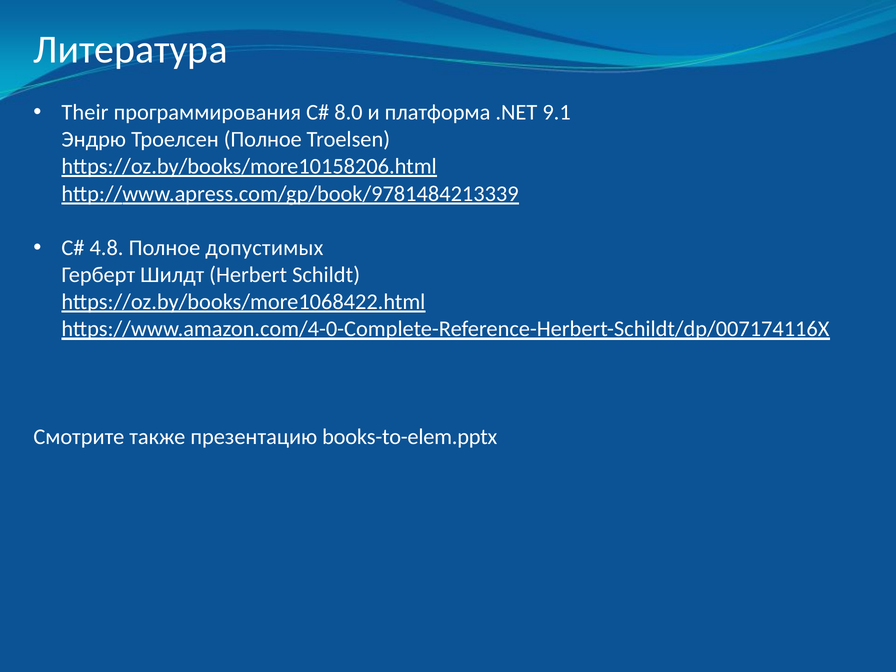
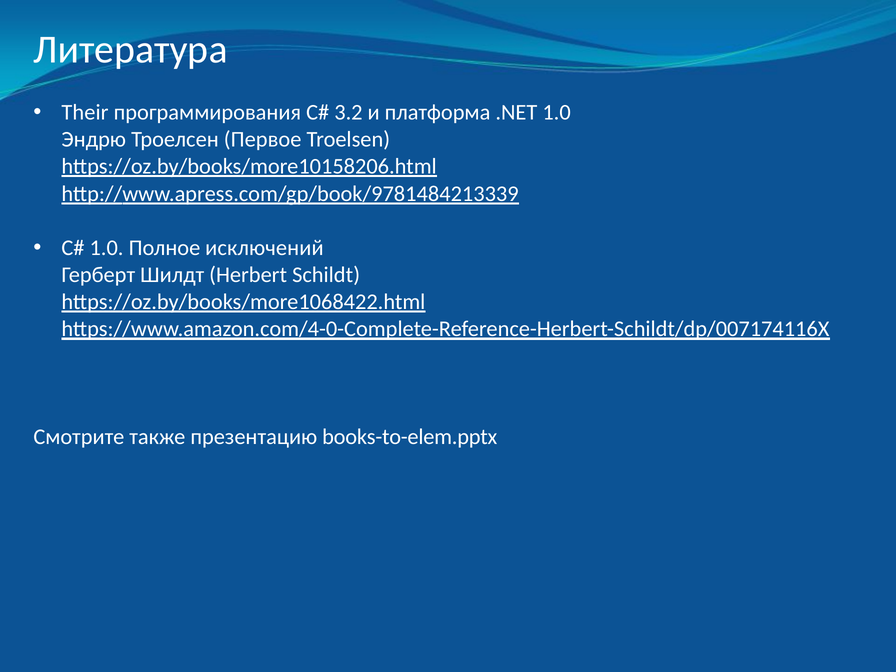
8.0: 8.0 -> 3.2
.NET 9.1: 9.1 -> 1.0
Троелсен Полное: Полное -> Первое
4.8 at (107, 248): 4.8 -> 1.0
допустимых: допустимых -> исключений
